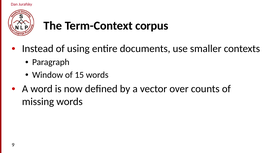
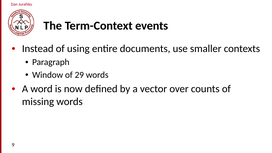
corpus: corpus -> events
15: 15 -> 29
